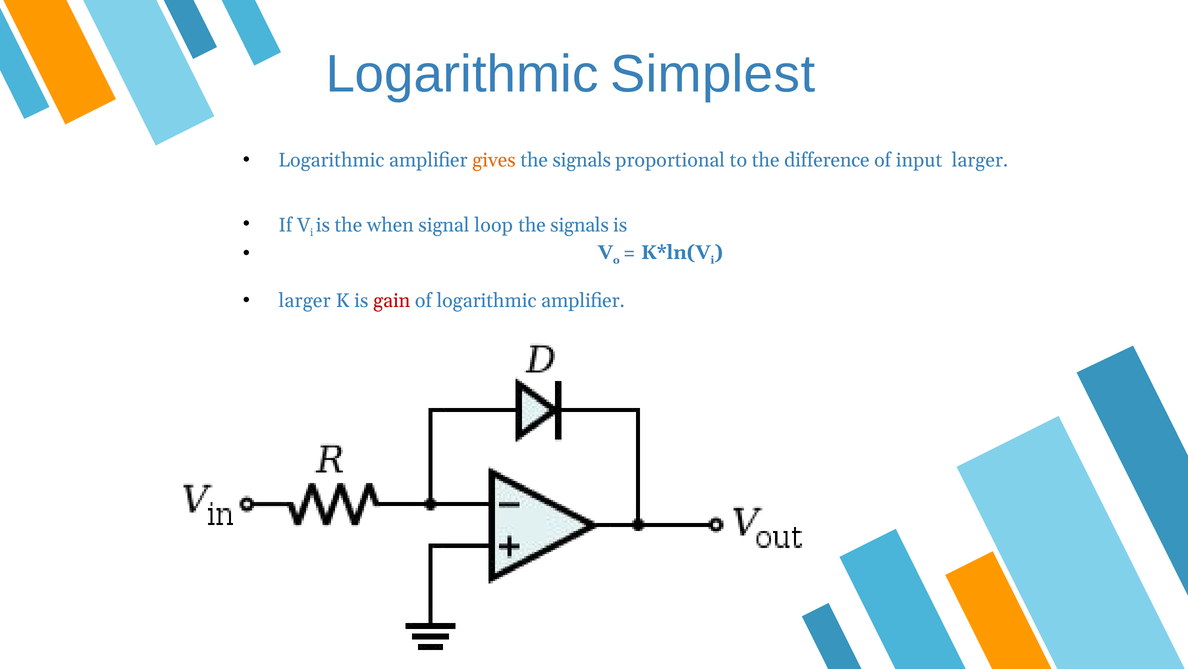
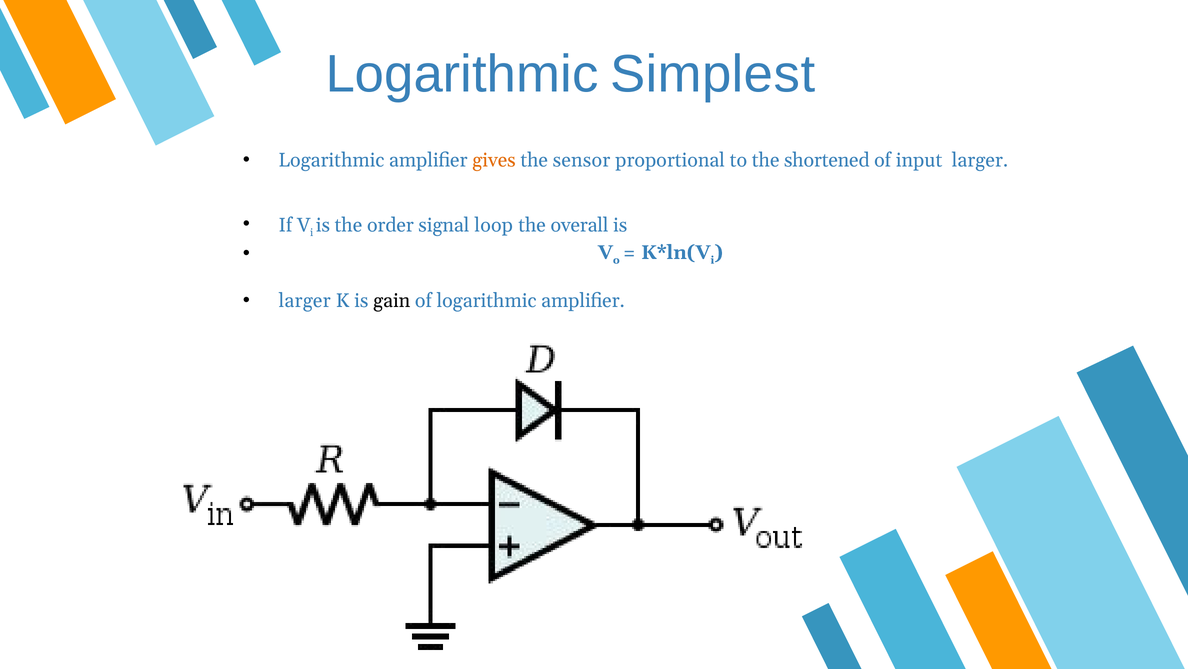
signals at (582, 160): signals -> sensor
difference: difference -> shortened
when: when -> order
signals at (580, 225): signals -> overall
gain colour: red -> black
